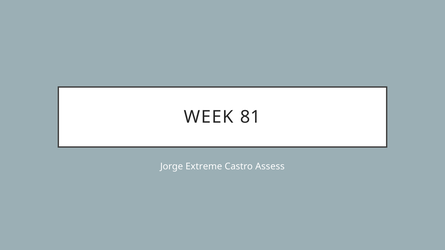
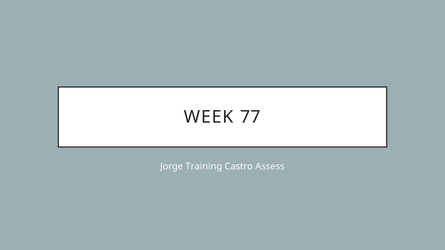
81: 81 -> 77
Extreme: Extreme -> Training
